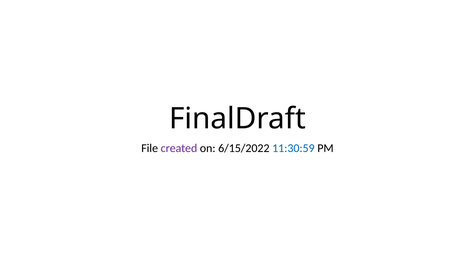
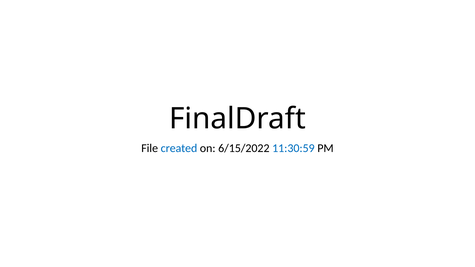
created colour: purple -> blue
